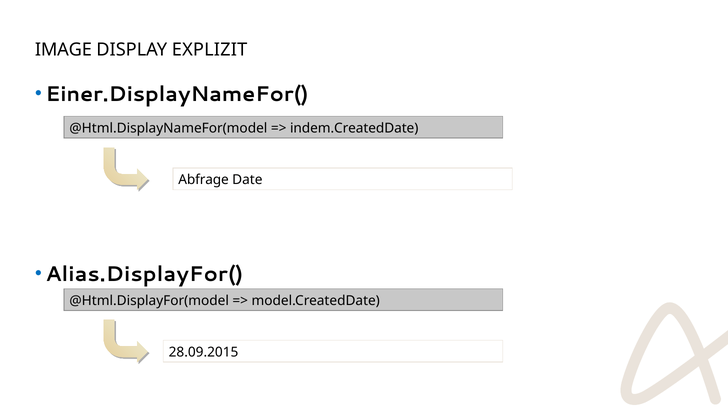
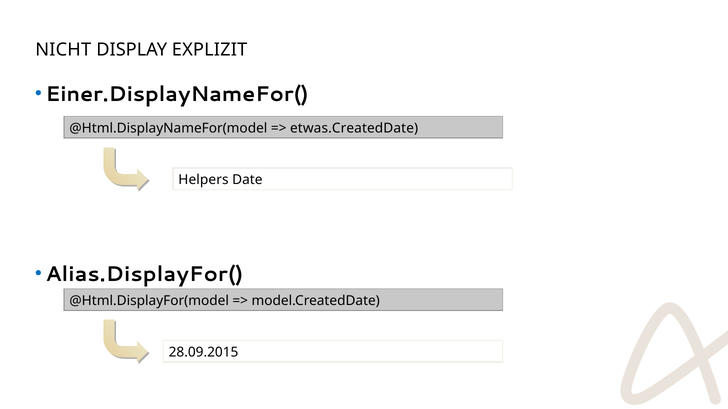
IMAGE: IMAGE -> NICHT
indem.CreatedDate: indem.CreatedDate -> etwas.CreatedDate
Abfrage: Abfrage -> Helpers
